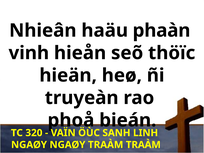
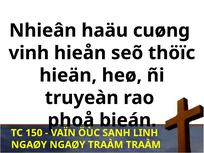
phaàn: phaàn -> cuøng
320: 320 -> 150
